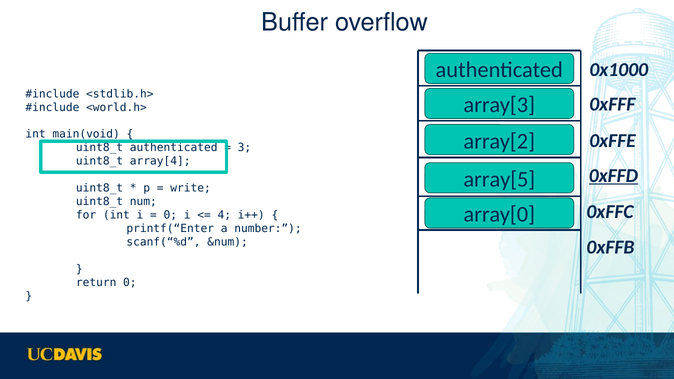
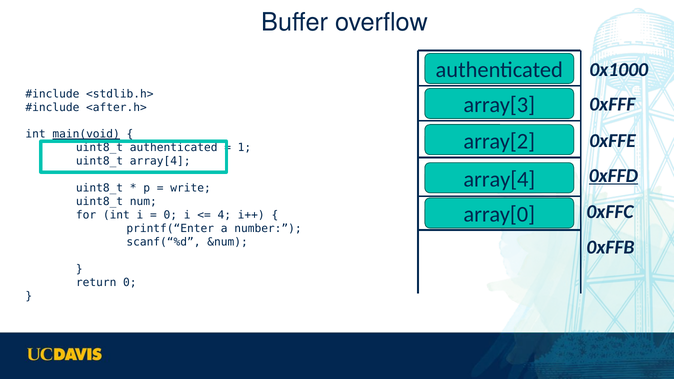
<world.h>: <world.h> -> <after.h>
main(void underline: none -> present
3: 3 -> 1
array[5 at (499, 179): array[5 -> array[4
